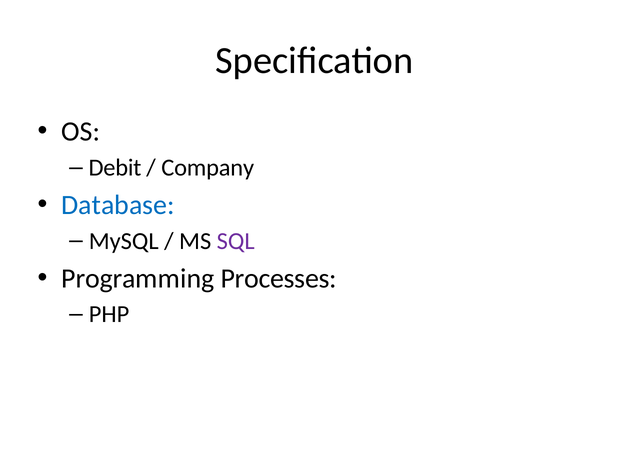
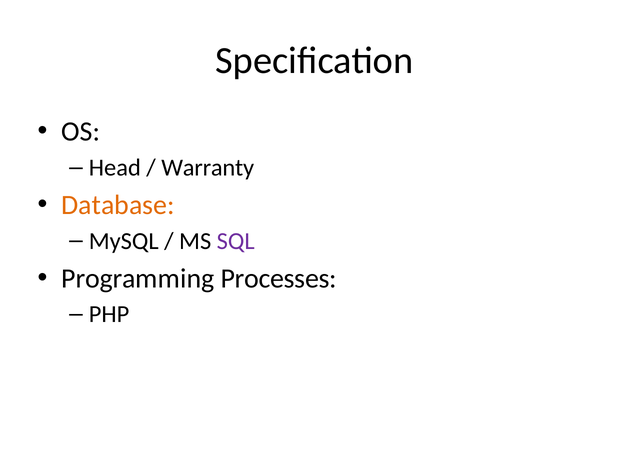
Debit: Debit -> Head
Company: Company -> Warranty
Database colour: blue -> orange
